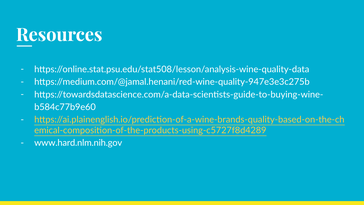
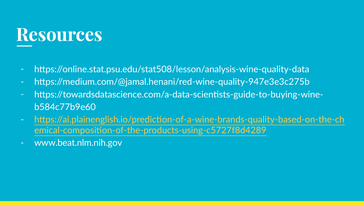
www.hard.nlm.nih.gov: www.hard.nlm.nih.gov -> www.beat.nlm.nih.gov
